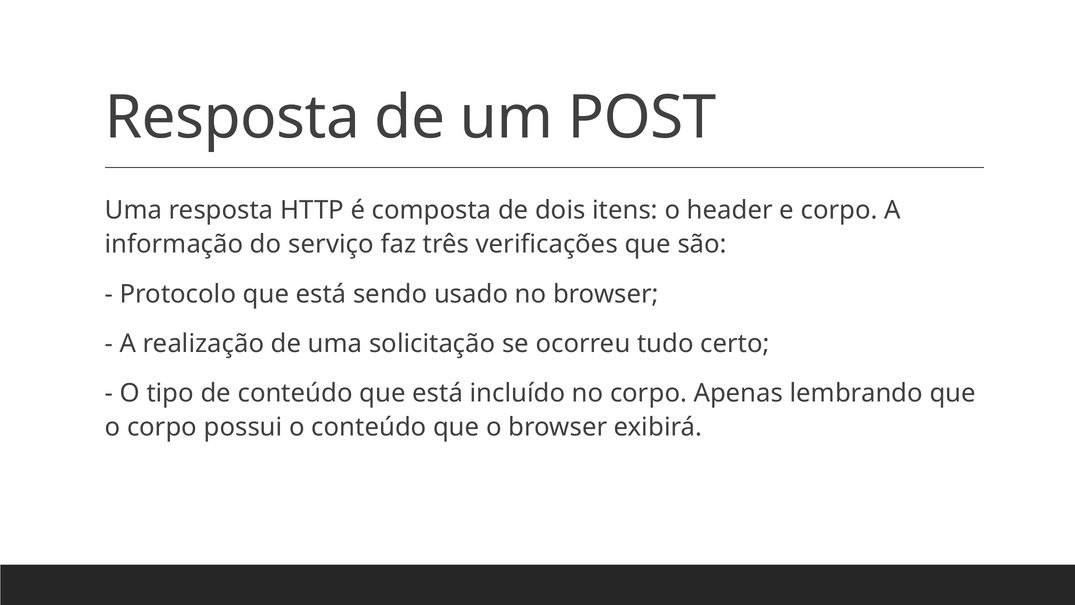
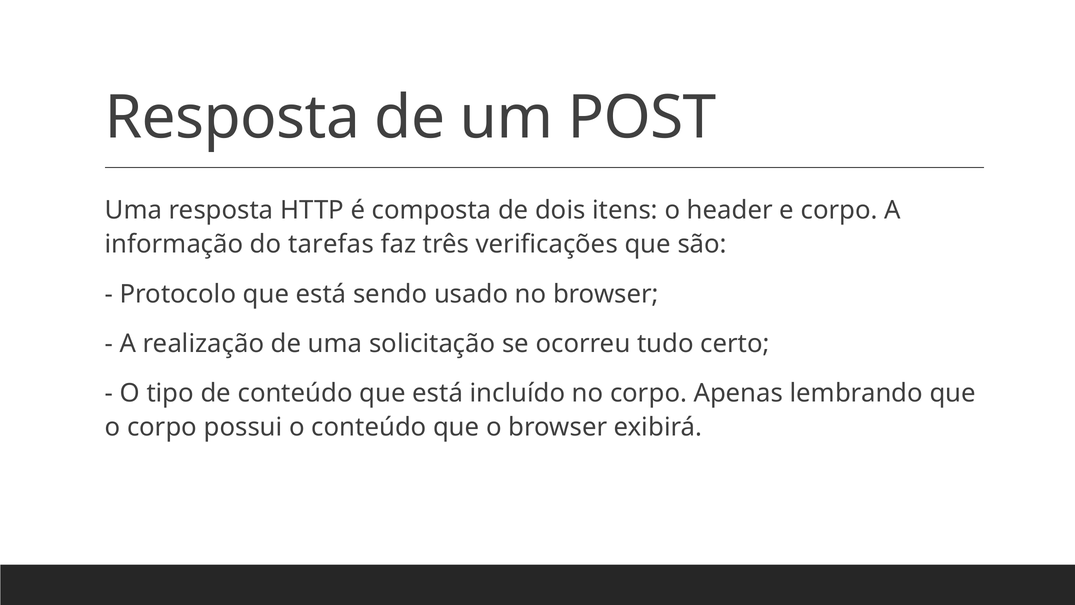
serviço: serviço -> tarefas
